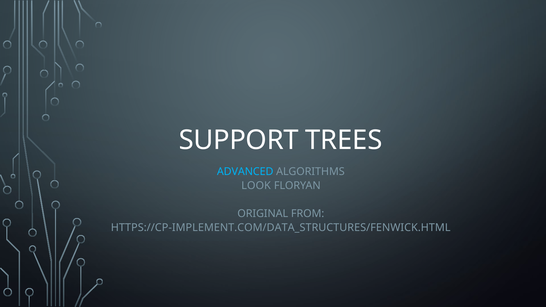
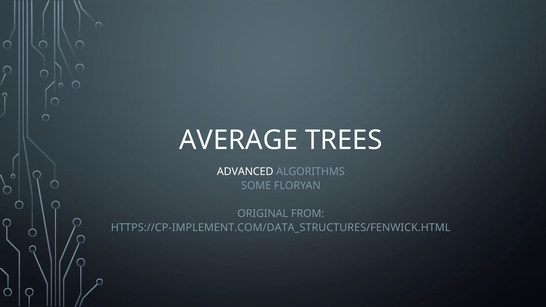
SUPPORT: SUPPORT -> AVERAGE
ADVANCED colour: light blue -> white
LOOK: LOOK -> SOME
